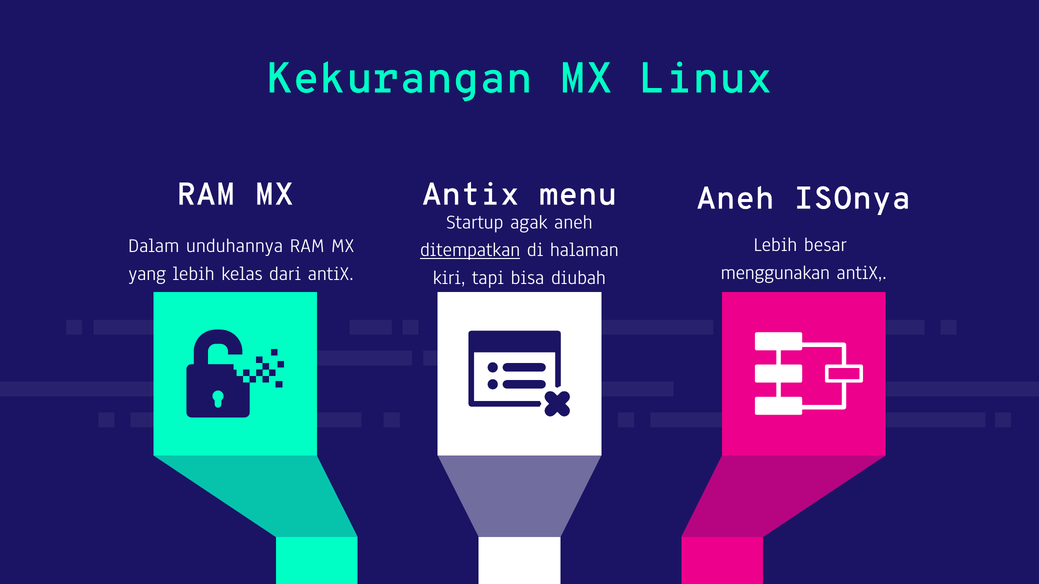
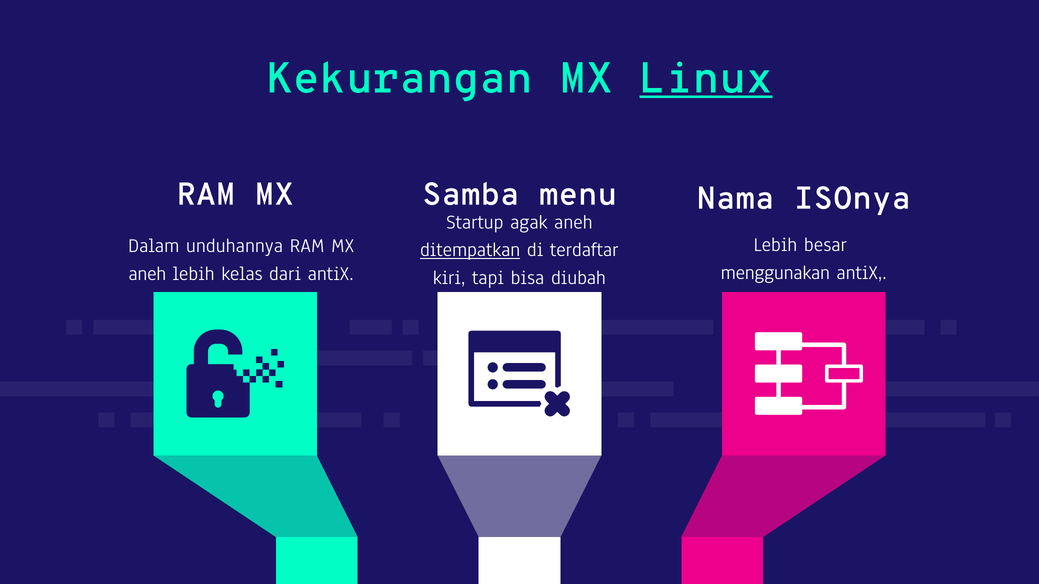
Linux underline: none -> present
Antix at (471, 194): Antix -> Samba
menu Aneh: Aneh -> Nama
halaman: halaman -> terdaftar
yang at (147, 274): yang -> aneh
